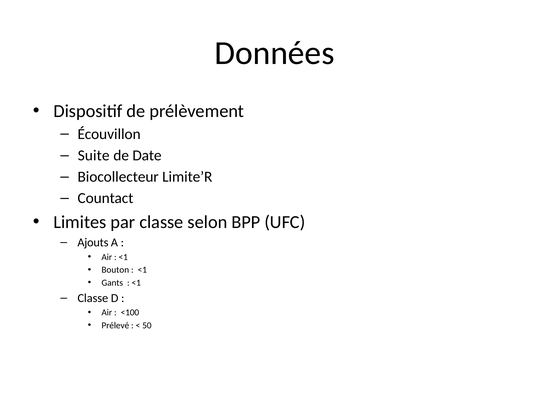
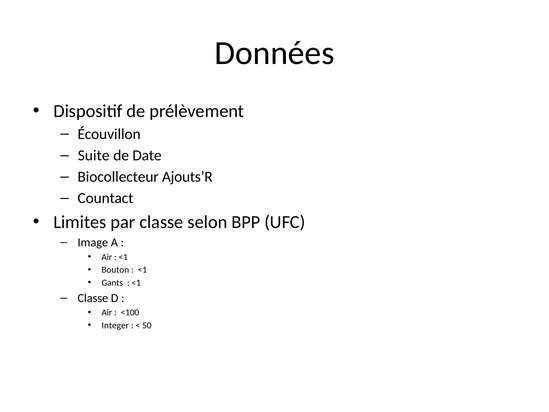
Limite’R: Limite’R -> Ajouts’R
Ajouts: Ajouts -> Image
Prélevé: Prélevé -> Integer
